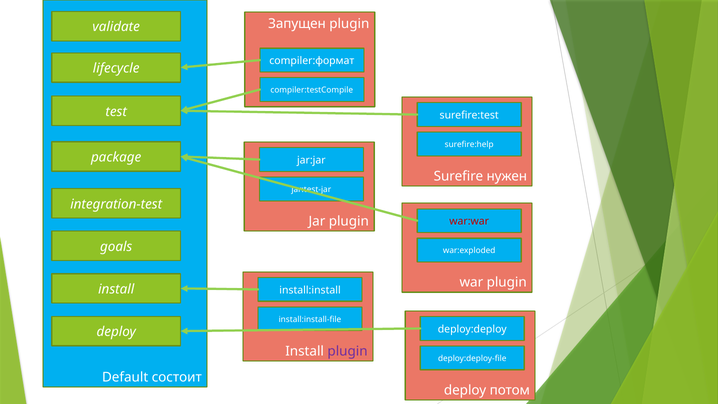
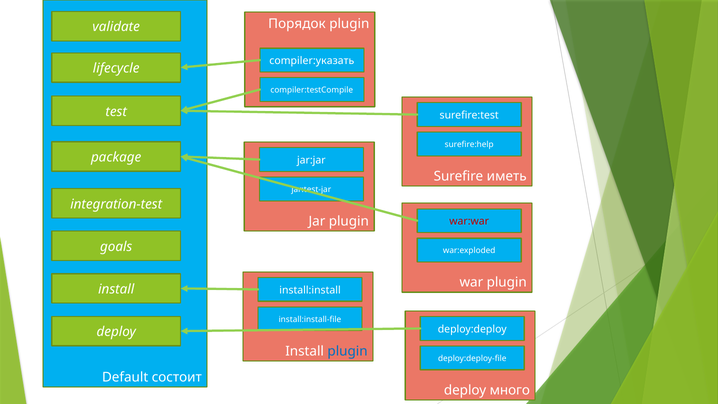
Запущен: Запущен -> Порядок
compiler:формат: compiler:формат -> compiler:указать
нужен: нужен -> иметь
plugin at (348, 351) colour: purple -> blue
потом: потом -> много
